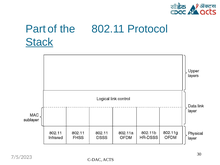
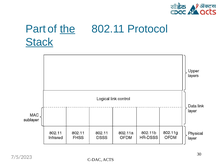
the underline: none -> present
